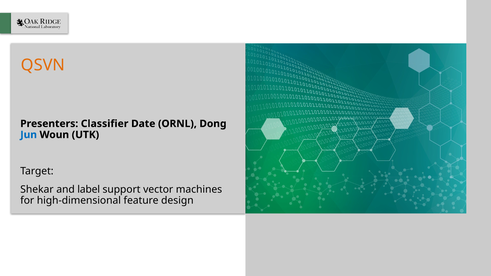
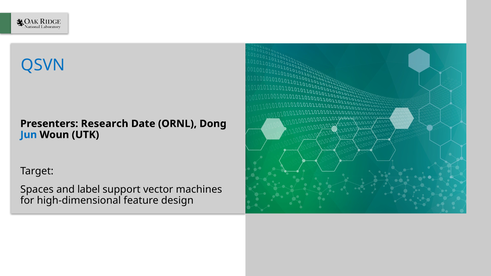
QSVN colour: orange -> blue
Classifier: Classifier -> Research
Shekar: Shekar -> Spaces
